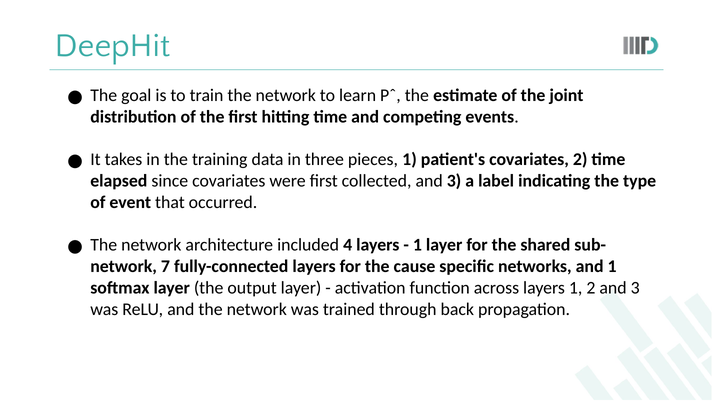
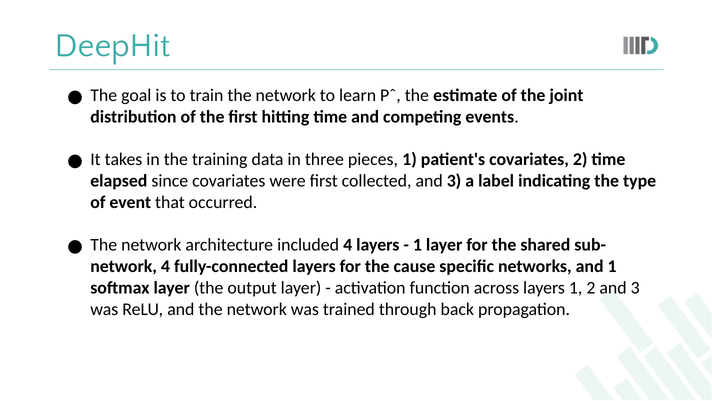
network 7: 7 -> 4
